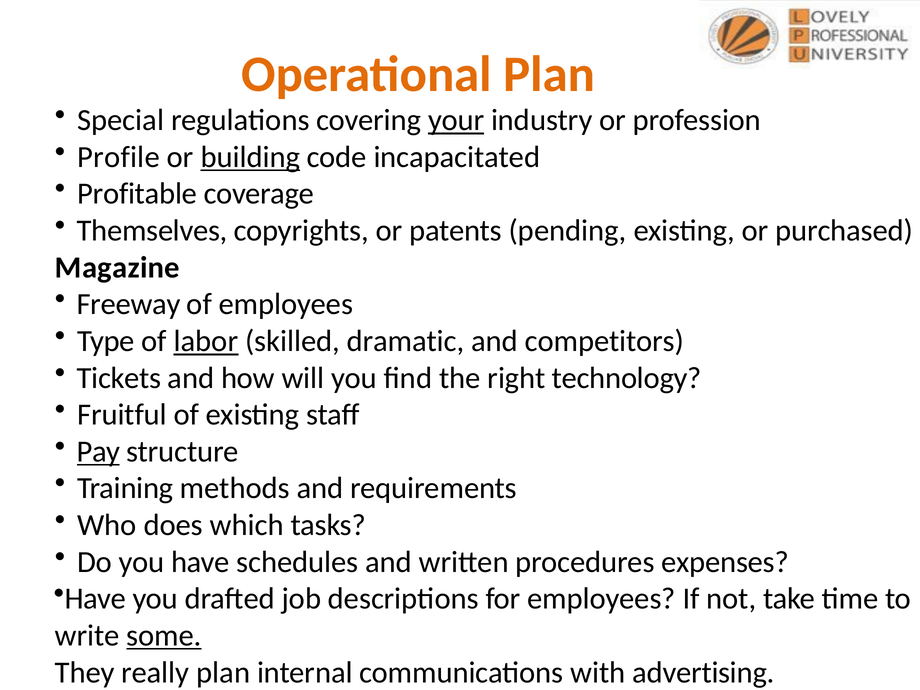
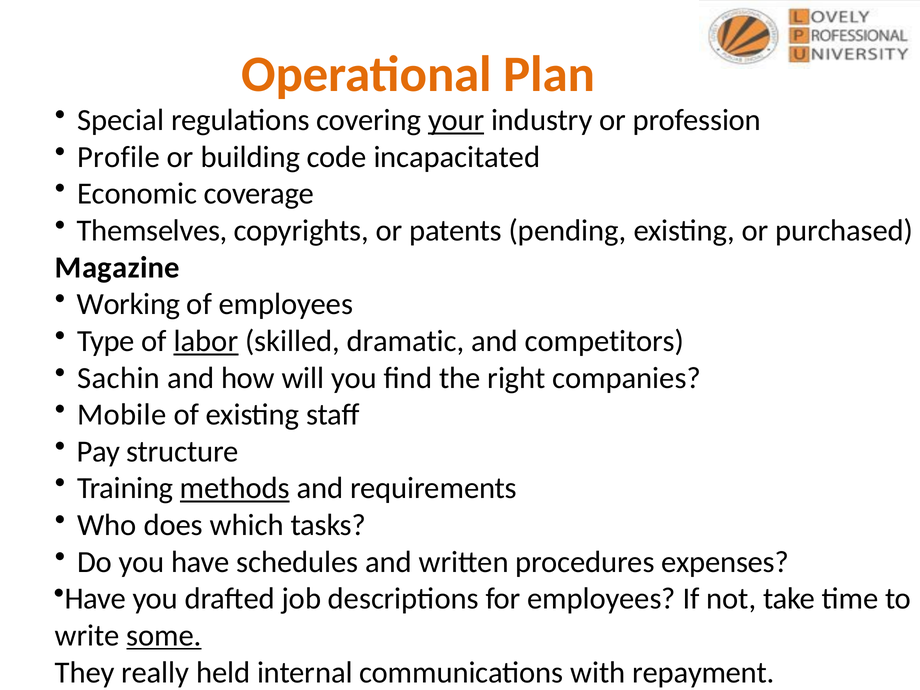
building underline: present -> none
Profitable: Profitable -> Economic
Freeway: Freeway -> Working
Tickets: Tickets -> Sachin
technology: technology -> companies
Fruitful: Fruitful -> Mobile
Pay underline: present -> none
methods underline: none -> present
really plan: plan -> held
advertising: advertising -> repayment
